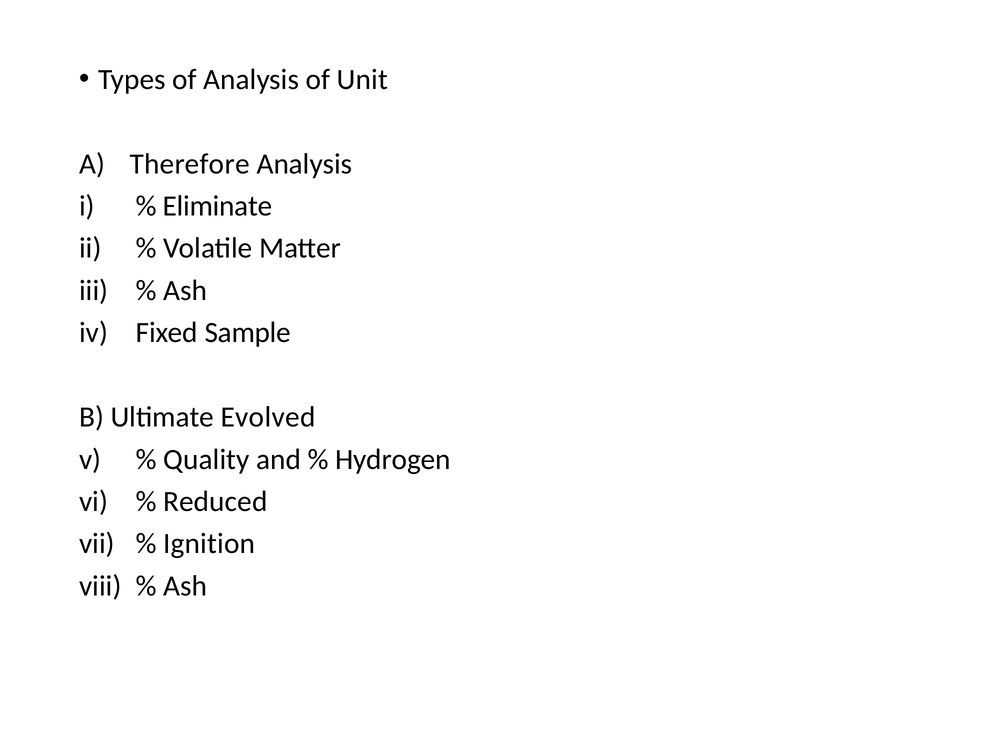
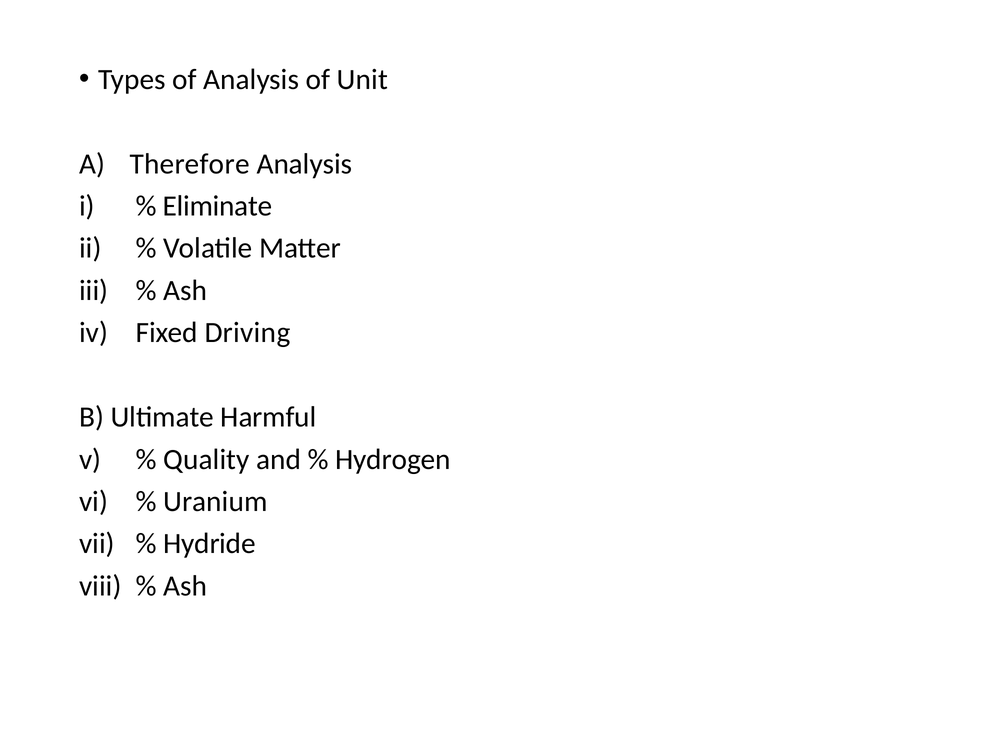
Sample: Sample -> Driving
Evolved: Evolved -> Harmful
Reduced: Reduced -> Uranium
Ignition: Ignition -> Hydride
